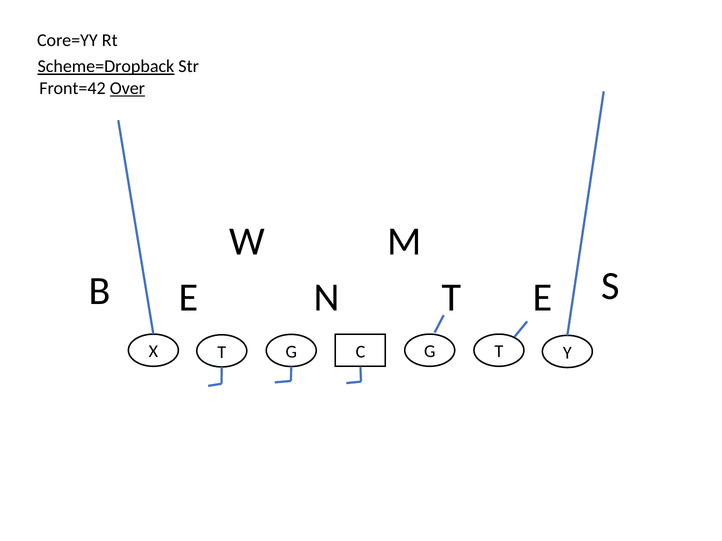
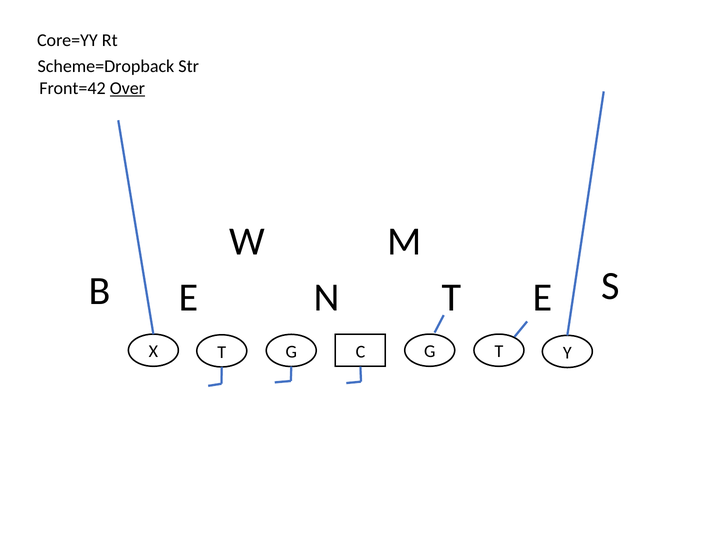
Scheme=Dropback underline: present -> none
